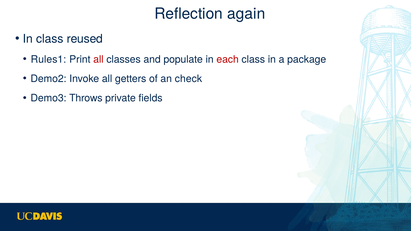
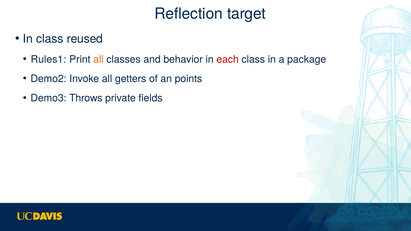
again: again -> target
all at (98, 59) colour: red -> orange
populate: populate -> behavior
check: check -> points
